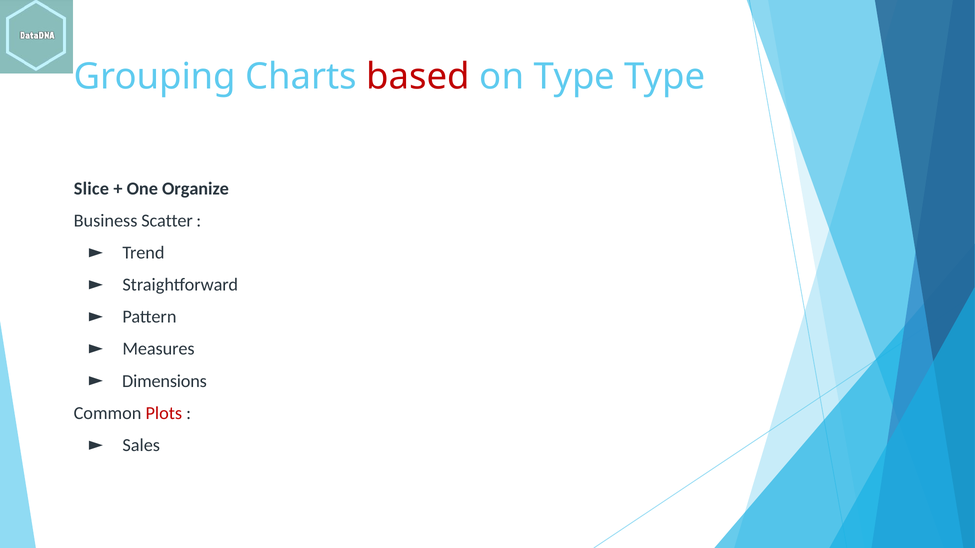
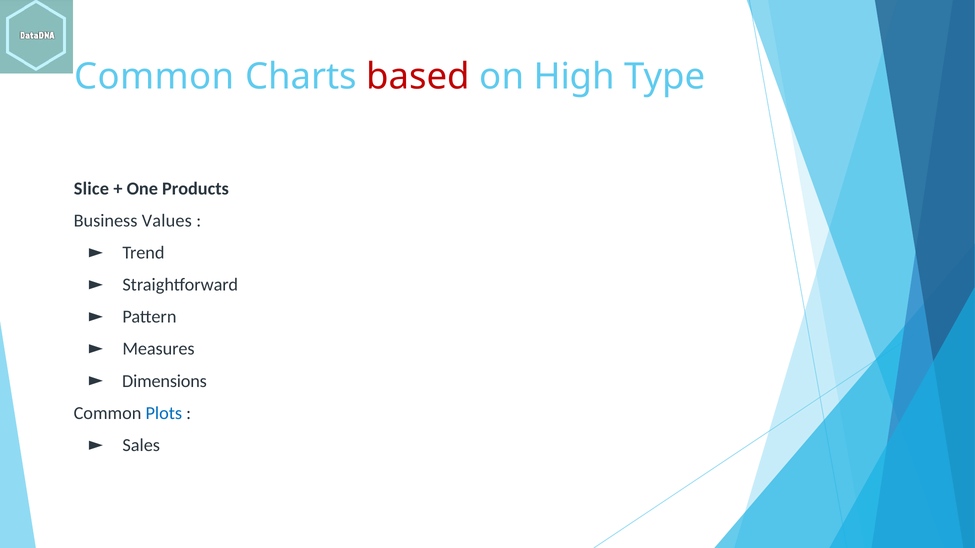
Grouping at (155, 77): Grouping -> Common
on Type: Type -> High
Organize: Organize -> Products
Scatter: Scatter -> Values
Plots colour: red -> blue
